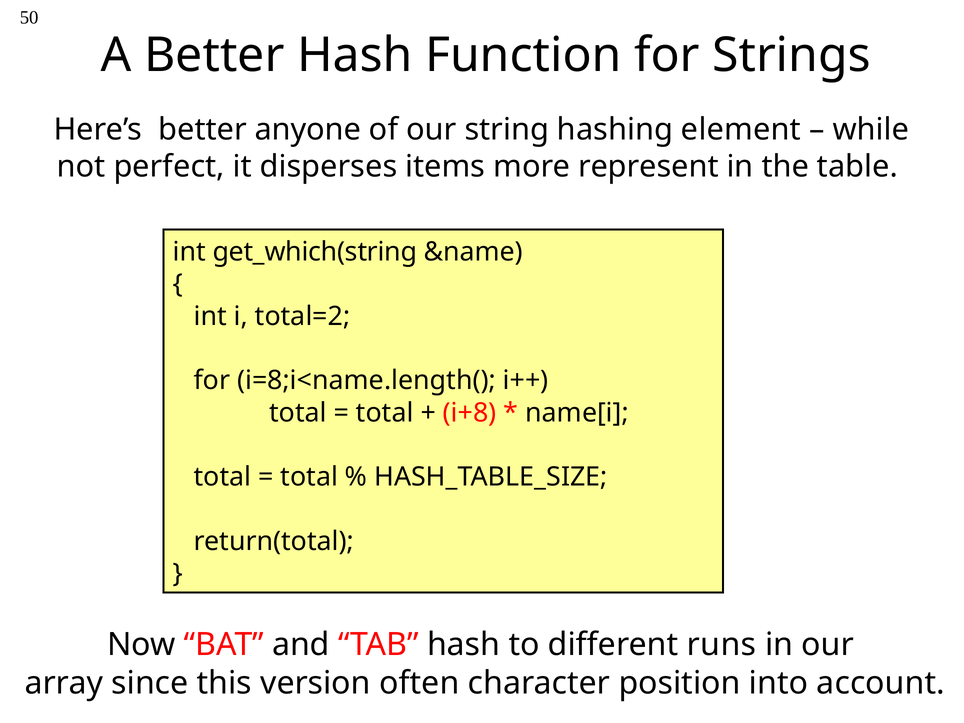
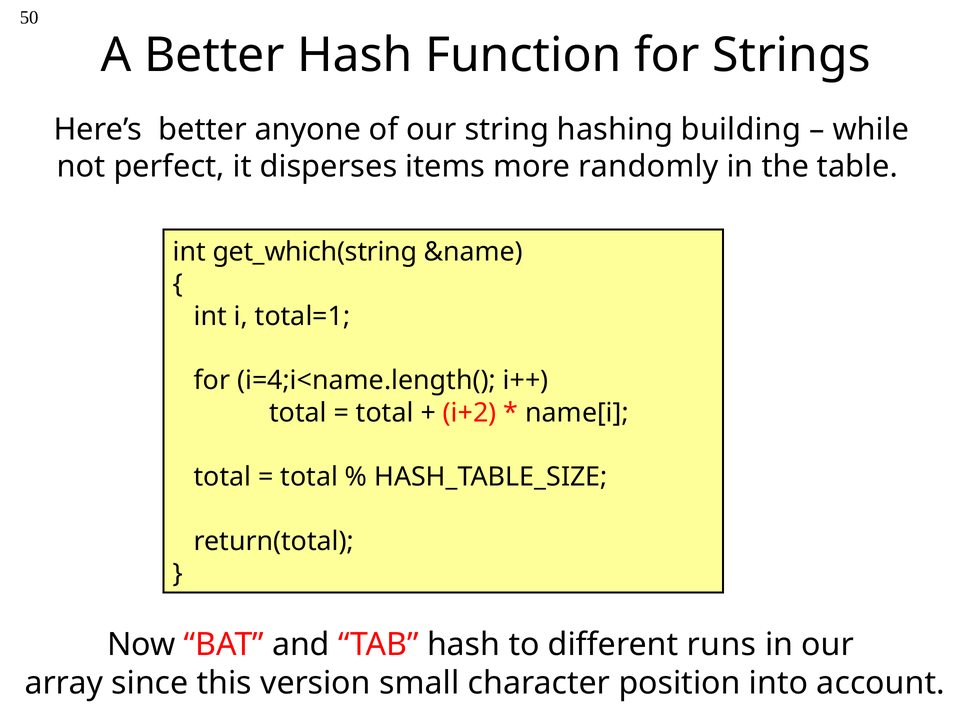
element: element -> building
represent: represent -> randomly
total=2: total=2 -> total=1
i=8;i<name.length(: i=8;i<name.length( -> i=4;i<name.length(
i+8: i+8 -> i+2
often: often -> small
